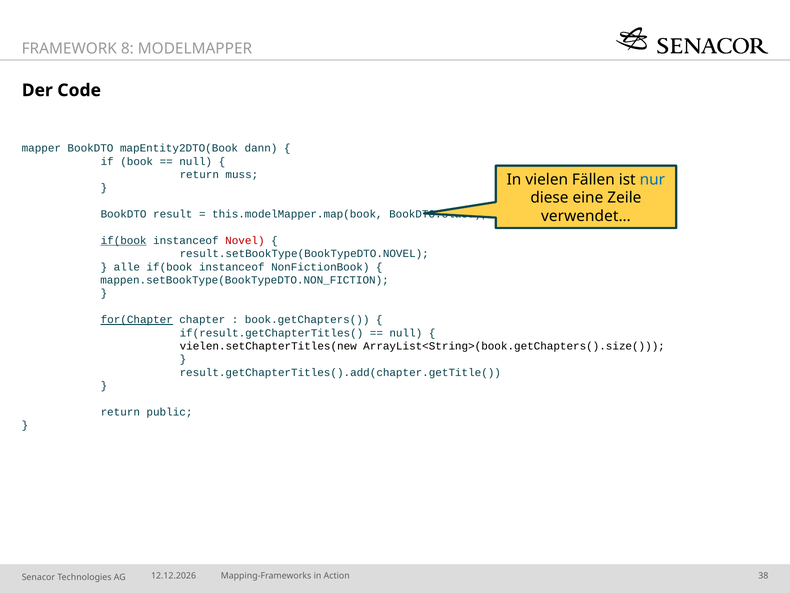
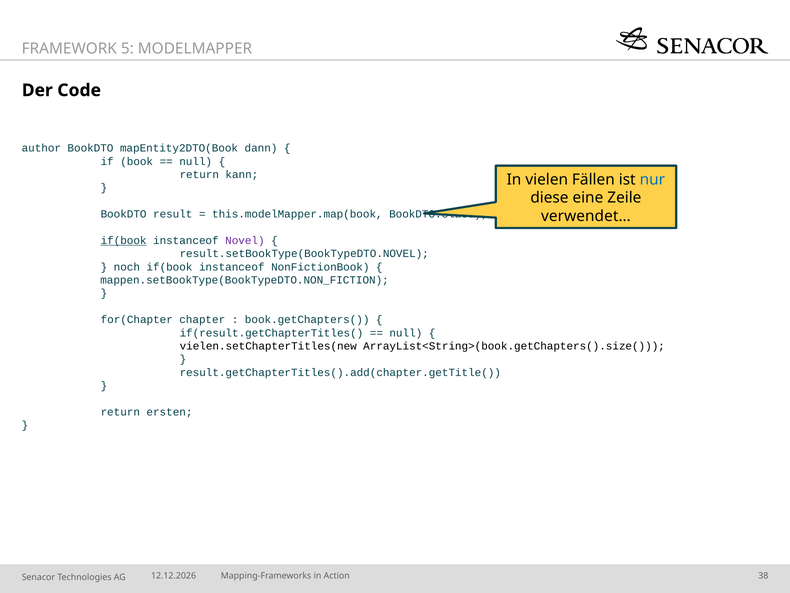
8: 8 -> 5
mapper: mapper -> author
muss: muss -> kann
Novel colour: red -> purple
alle: alle -> noch
for(Chapter underline: present -> none
public: public -> ersten
